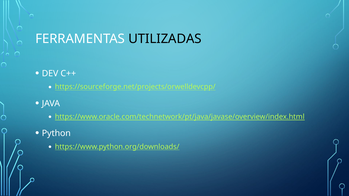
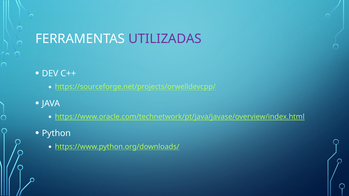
UTILIZADAS colour: black -> purple
